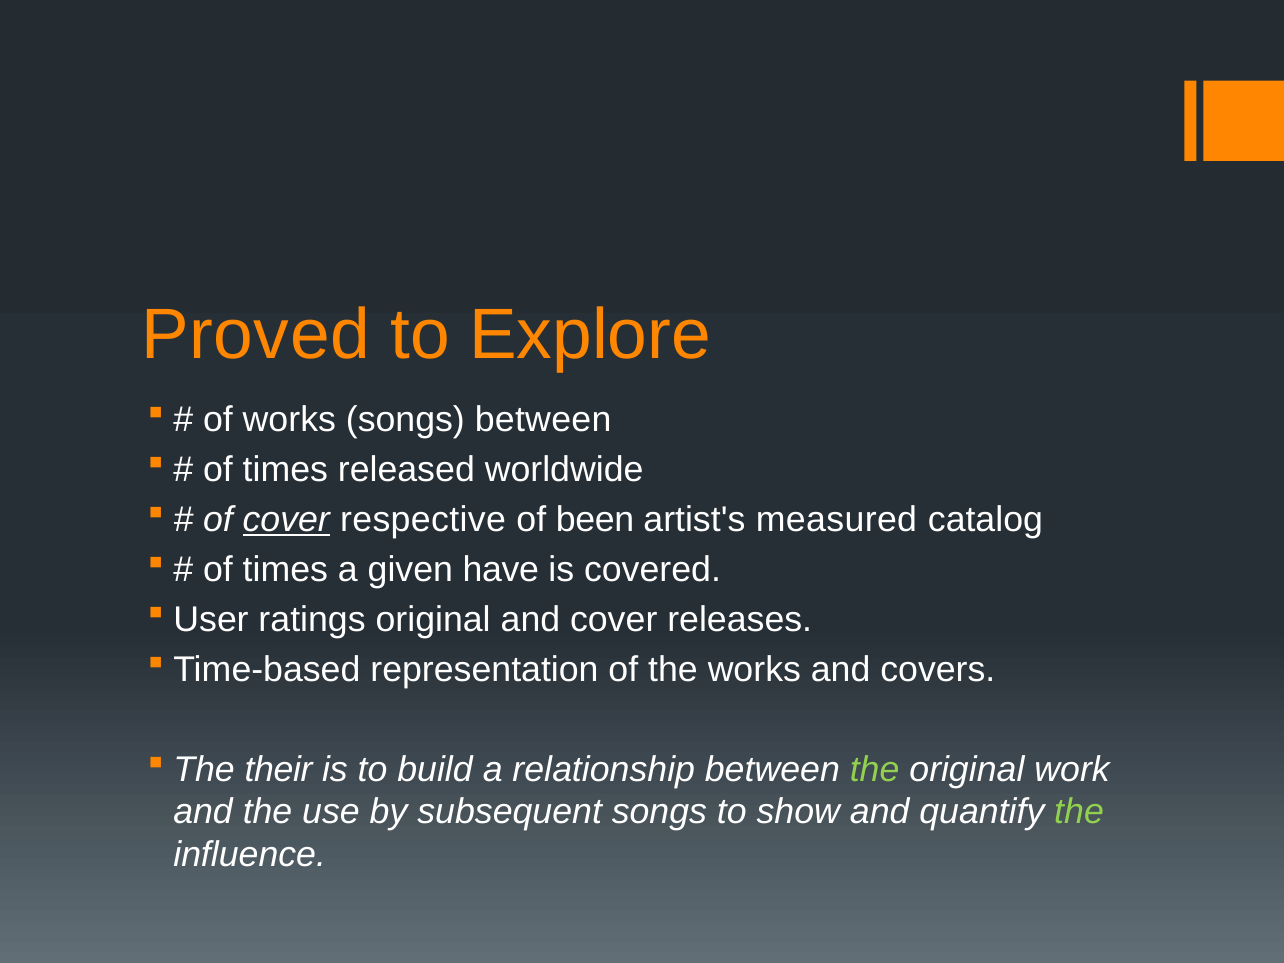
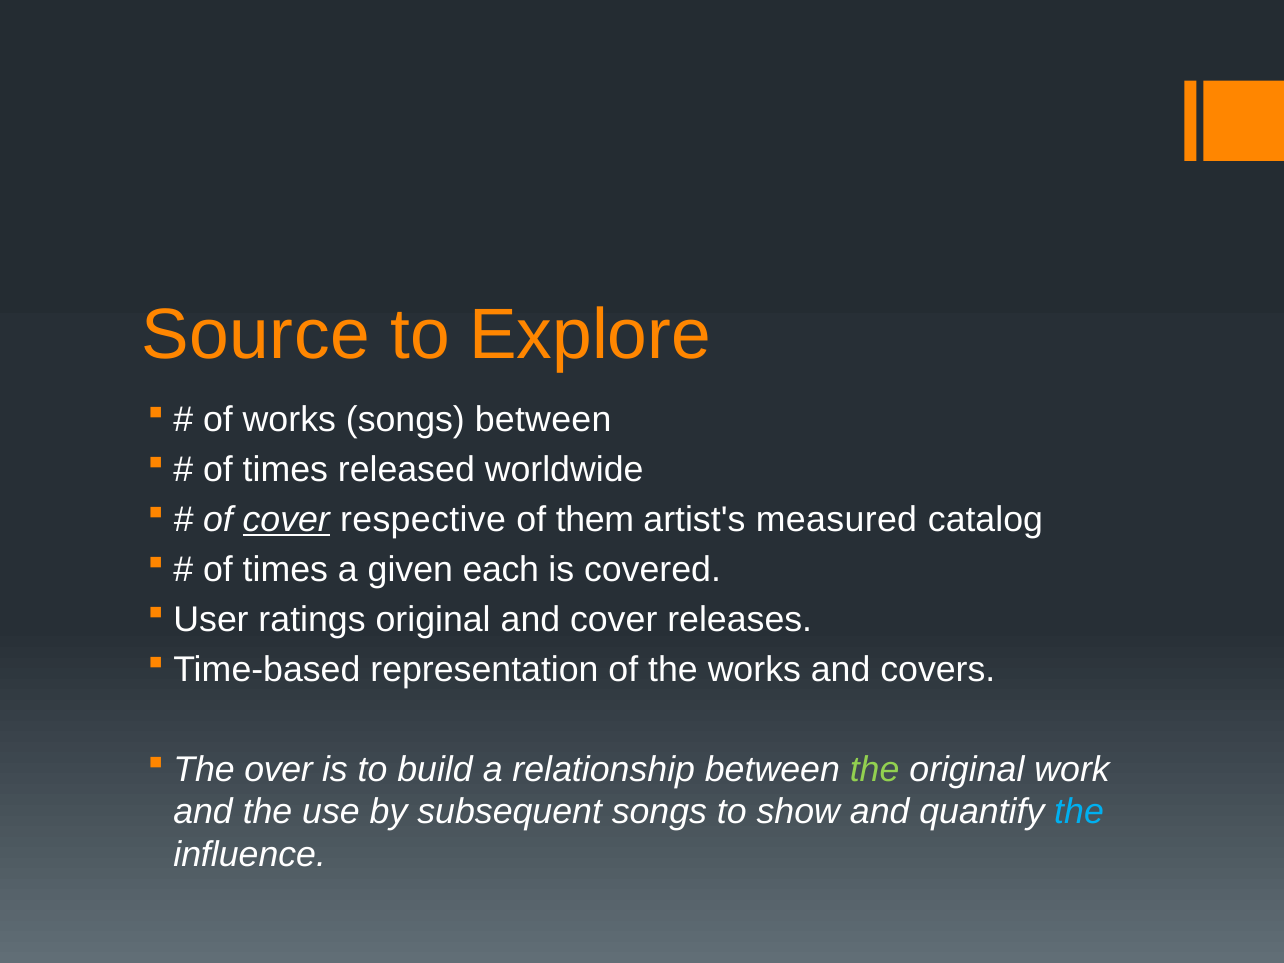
Proved: Proved -> Source
been: been -> them
have: have -> each
their: their -> over
the at (1079, 812) colour: light green -> light blue
